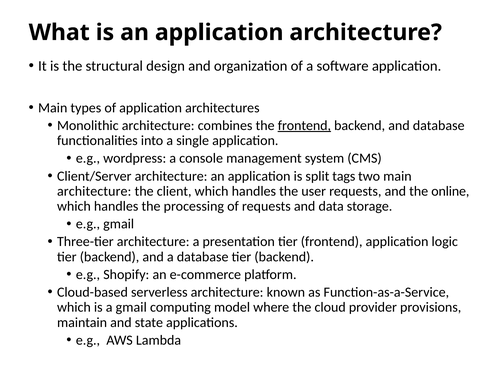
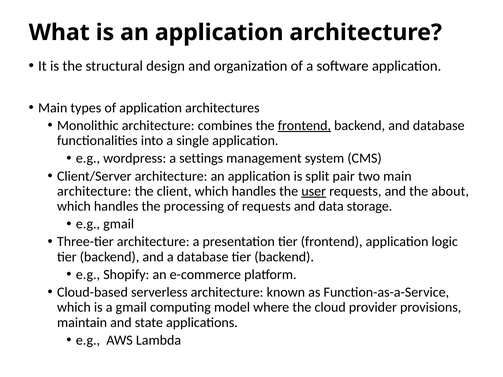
console: console -> settings
tags: tags -> pair
user underline: none -> present
online: online -> about
